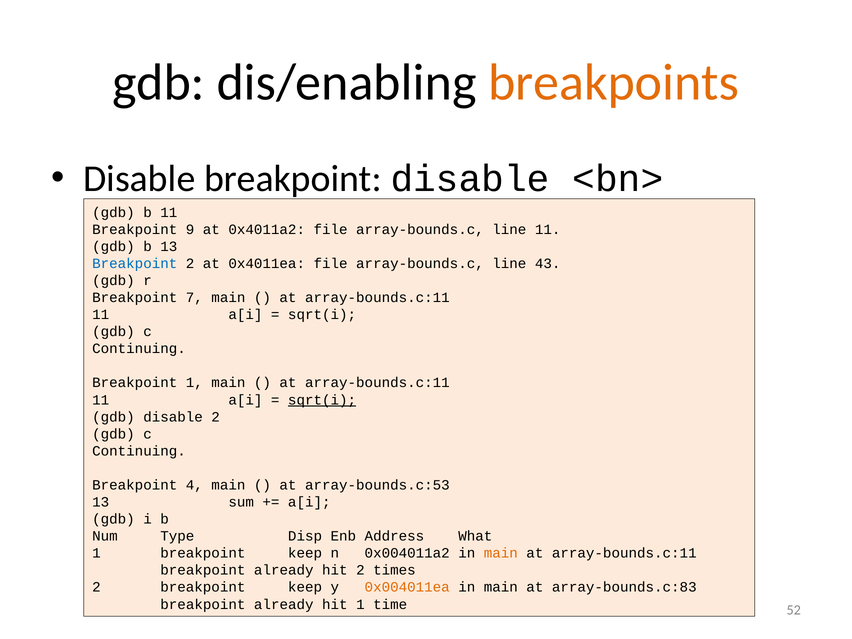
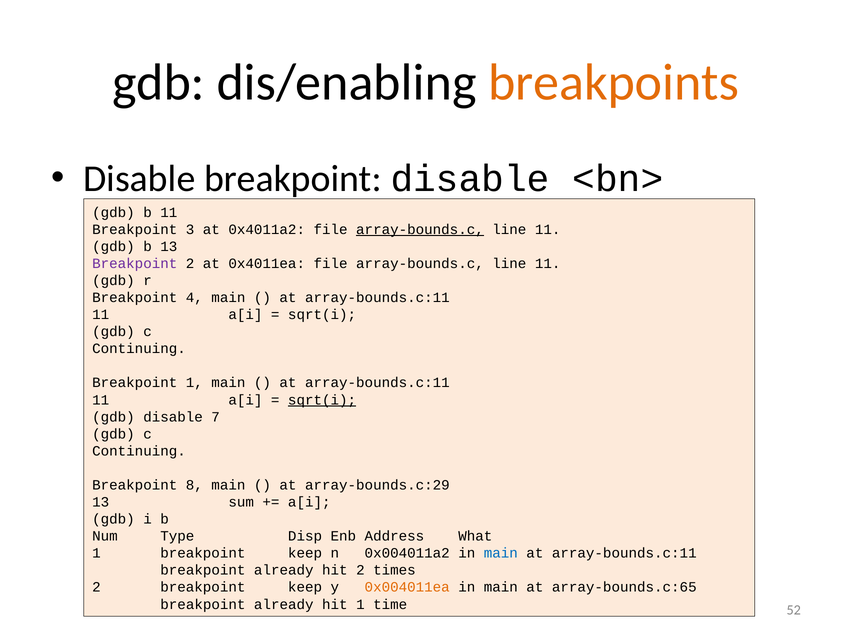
9: 9 -> 3
array-bounds.c at (420, 229) underline: none -> present
Breakpoint at (135, 264) colour: blue -> purple
43 at (548, 264): 43 -> 11
7: 7 -> 4
disable 2: 2 -> 7
4: 4 -> 8
array-bounds.c:53: array-bounds.c:53 -> array-bounds.c:29
main at (501, 553) colour: orange -> blue
array-bounds.c:83: array-bounds.c:83 -> array-bounds.c:65
